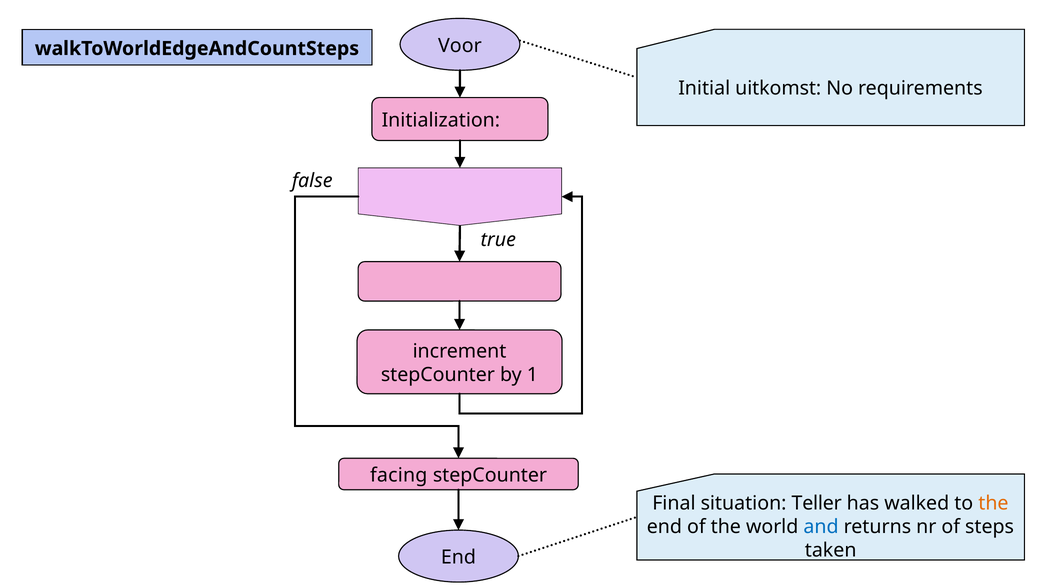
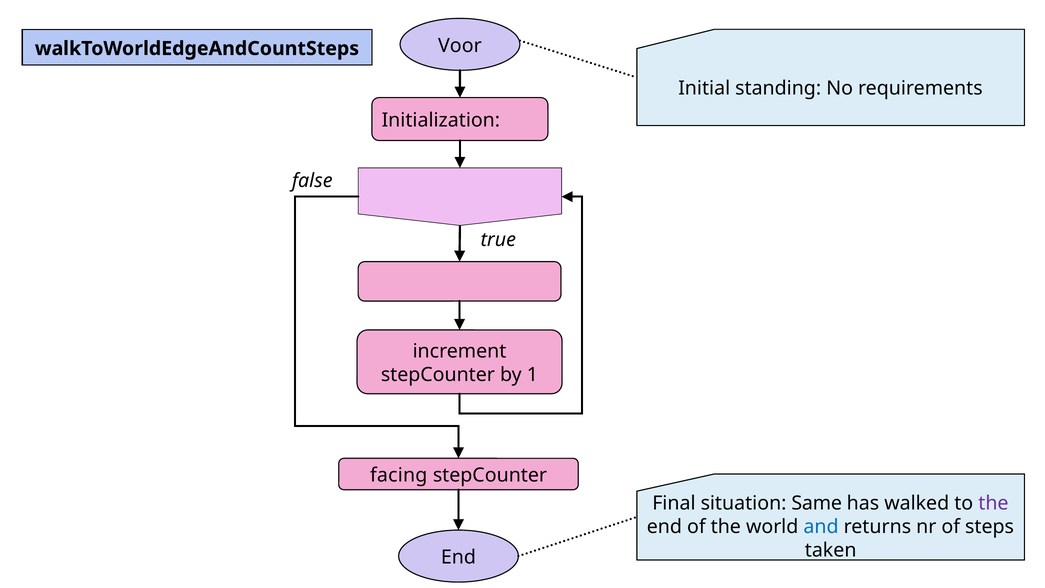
uitkomst: uitkomst -> standing
Teller: Teller -> Same
the at (993, 503) colour: orange -> purple
